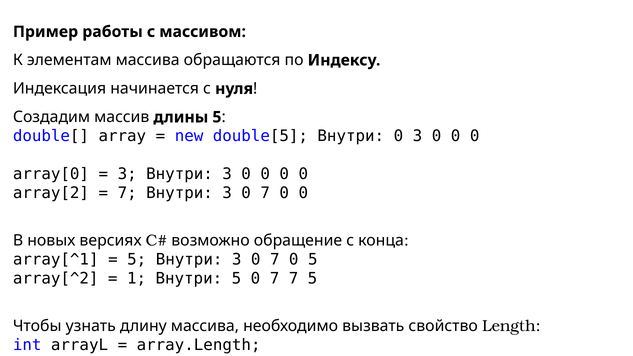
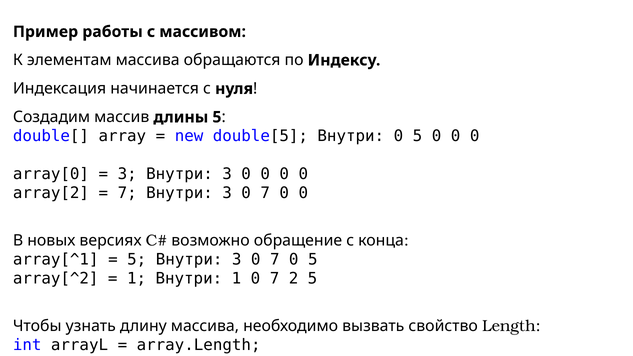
Внутри 0 3: 3 -> 5
Внутри 5: 5 -> 1
7 7: 7 -> 2
